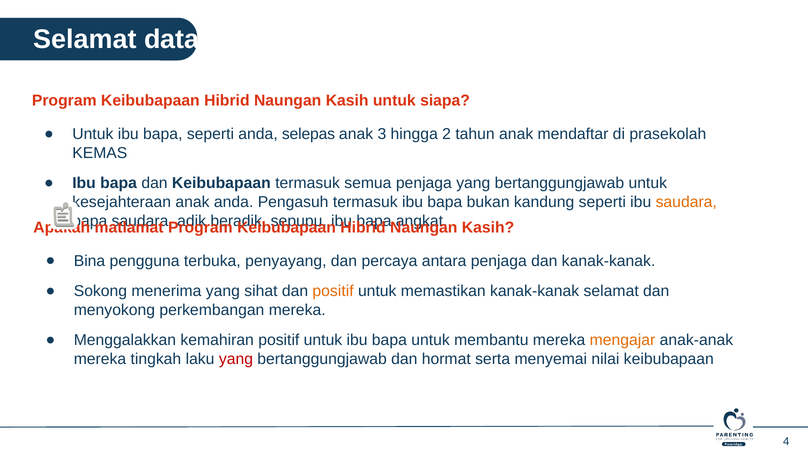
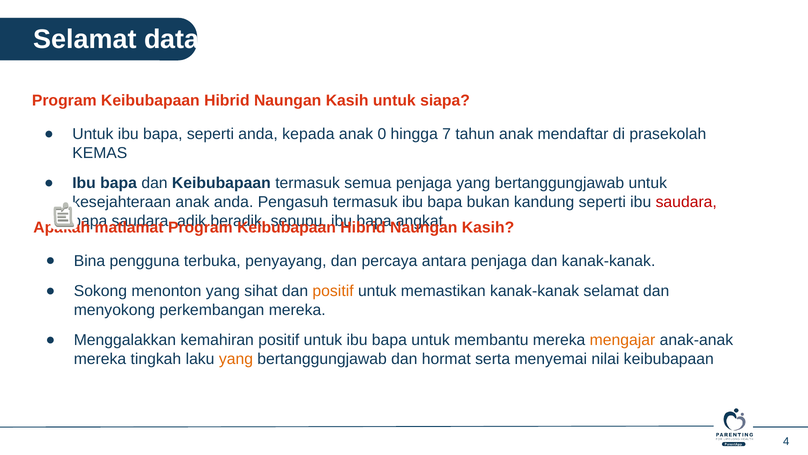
selepas: selepas -> kepada
3: 3 -> 0
2: 2 -> 7
saudara at (686, 202) colour: orange -> red
menerima: menerima -> menonton
yang at (236, 359) colour: red -> orange
